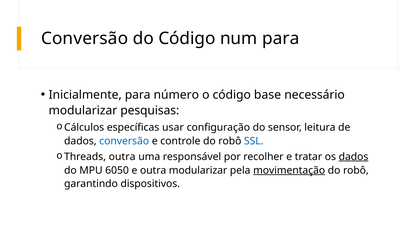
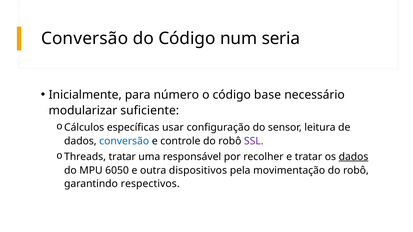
num para: para -> seria
pesquisas: pesquisas -> suficiente
SSL colour: blue -> purple
Threads outra: outra -> tratar
outra modularizar: modularizar -> dispositivos
movimentação underline: present -> none
dispositivos: dispositivos -> respectivos
